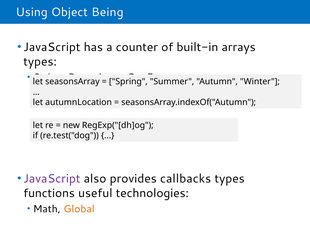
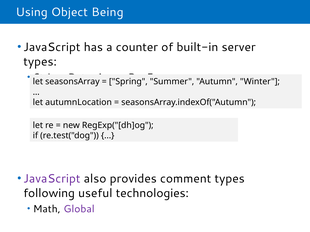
arrays: arrays -> server
callbacks: callbacks -> comment
functions: functions -> following
Global colour: orange -> purple
